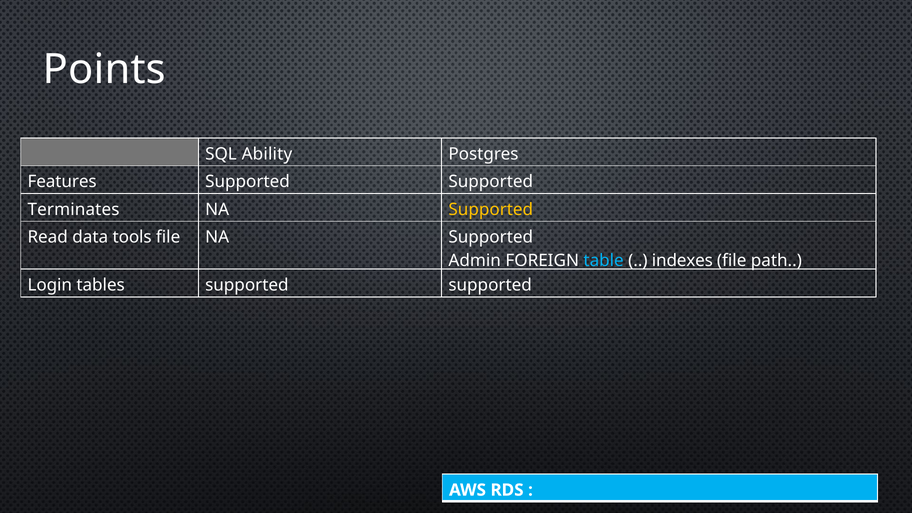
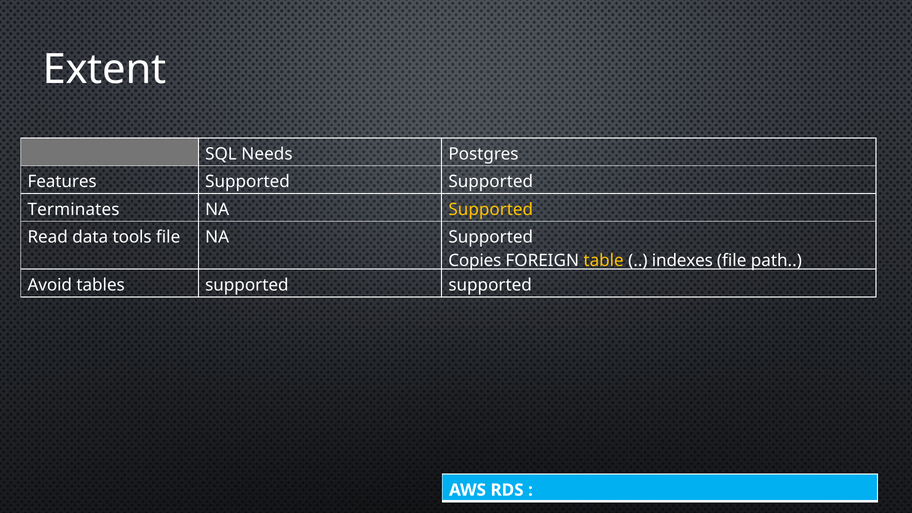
Points: Points -> Extent
Ability: Ability -> Needs
Admin: Admin -> Copies
table colour: light blue -> yellow
Login: Login -> Avoid
